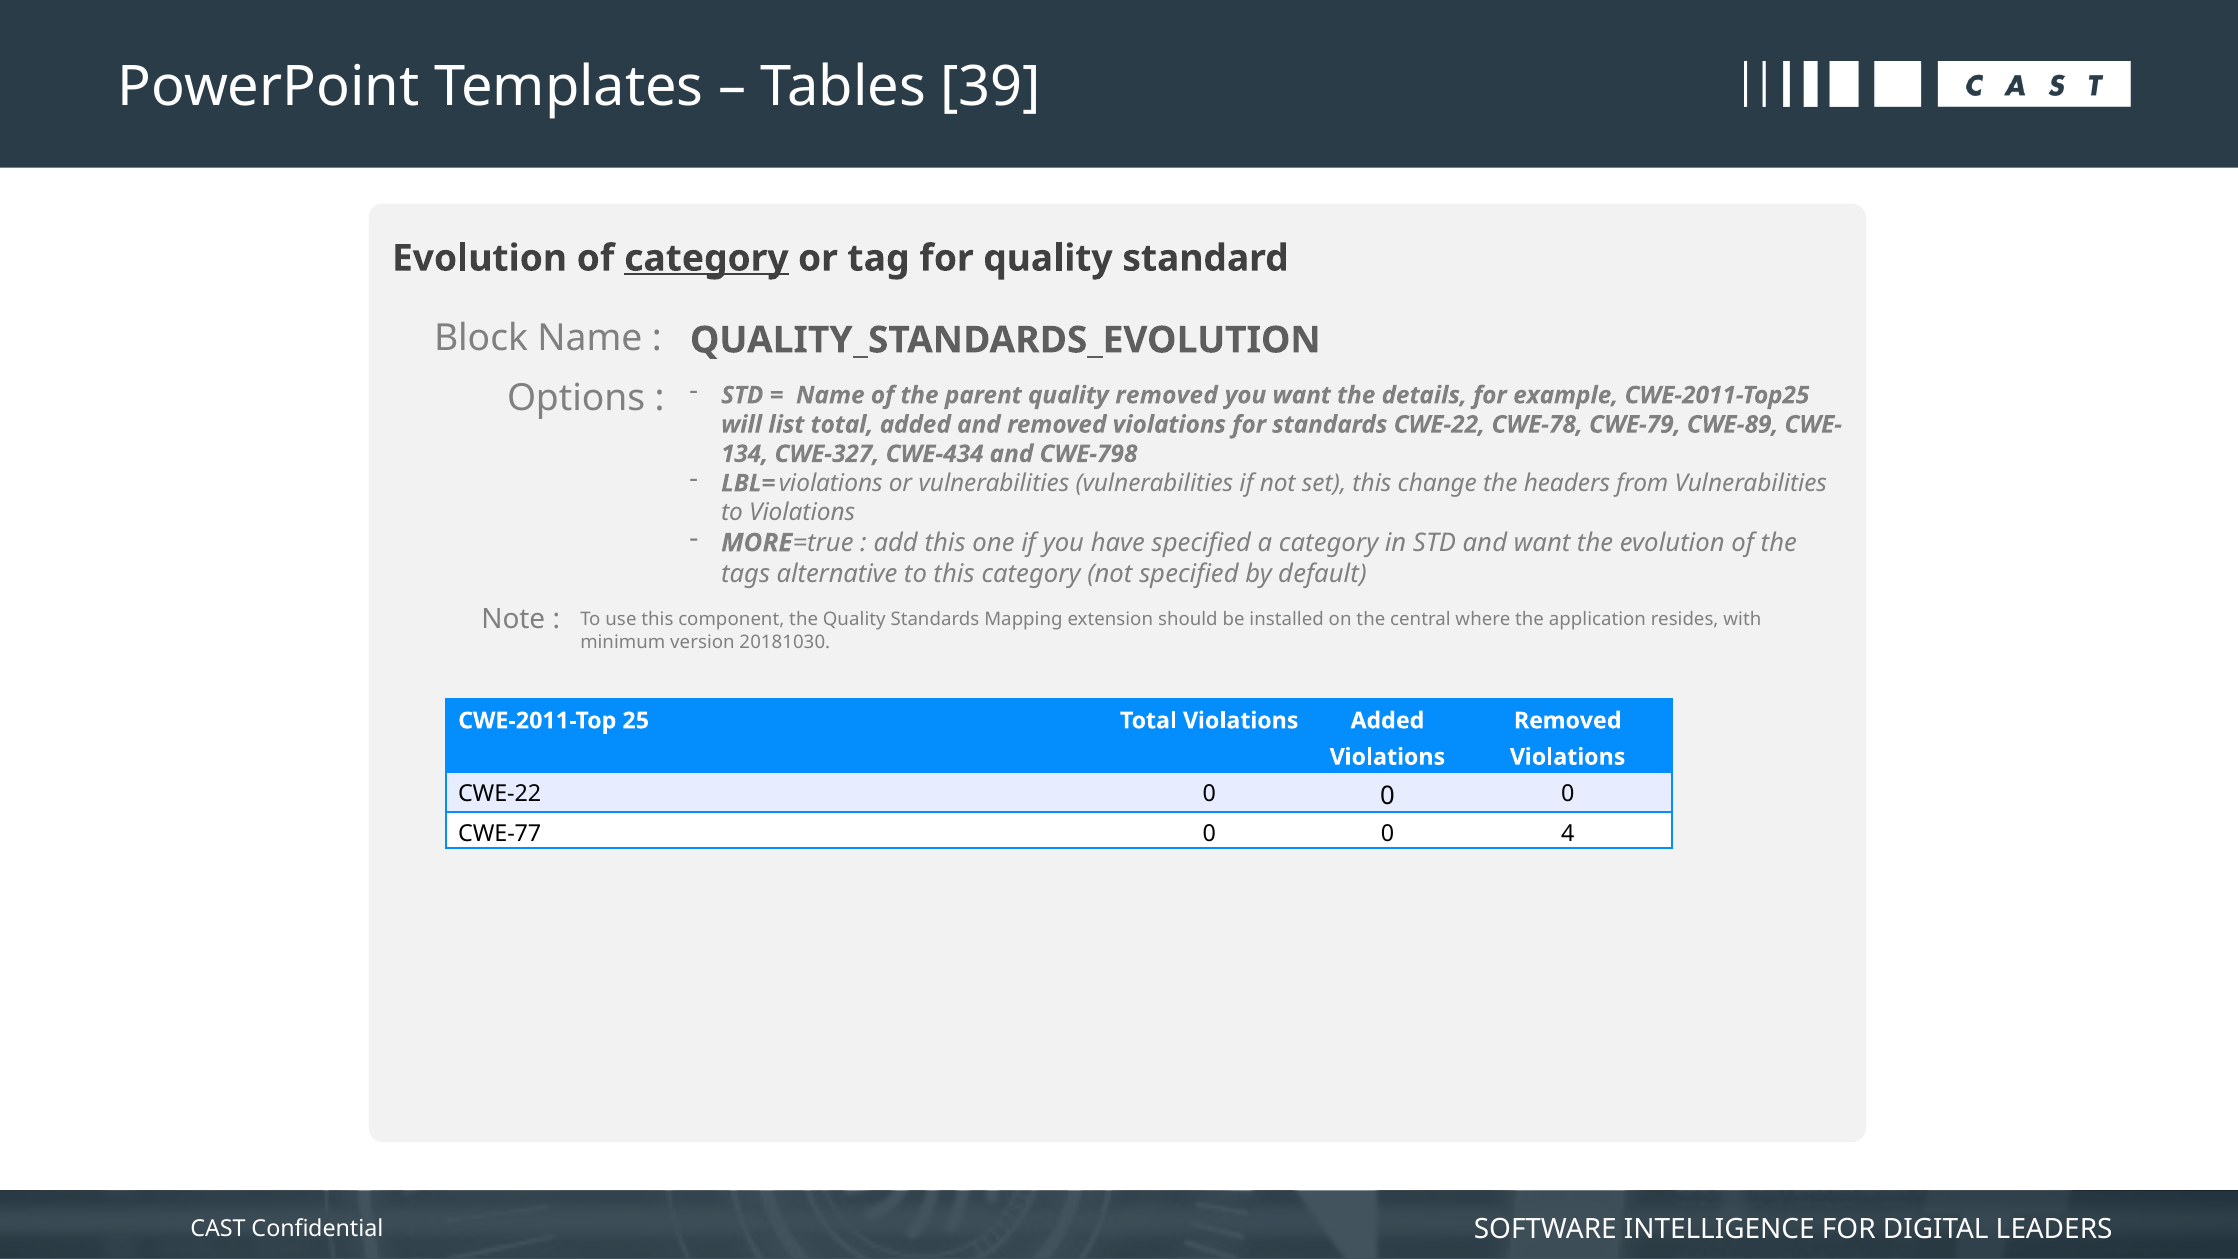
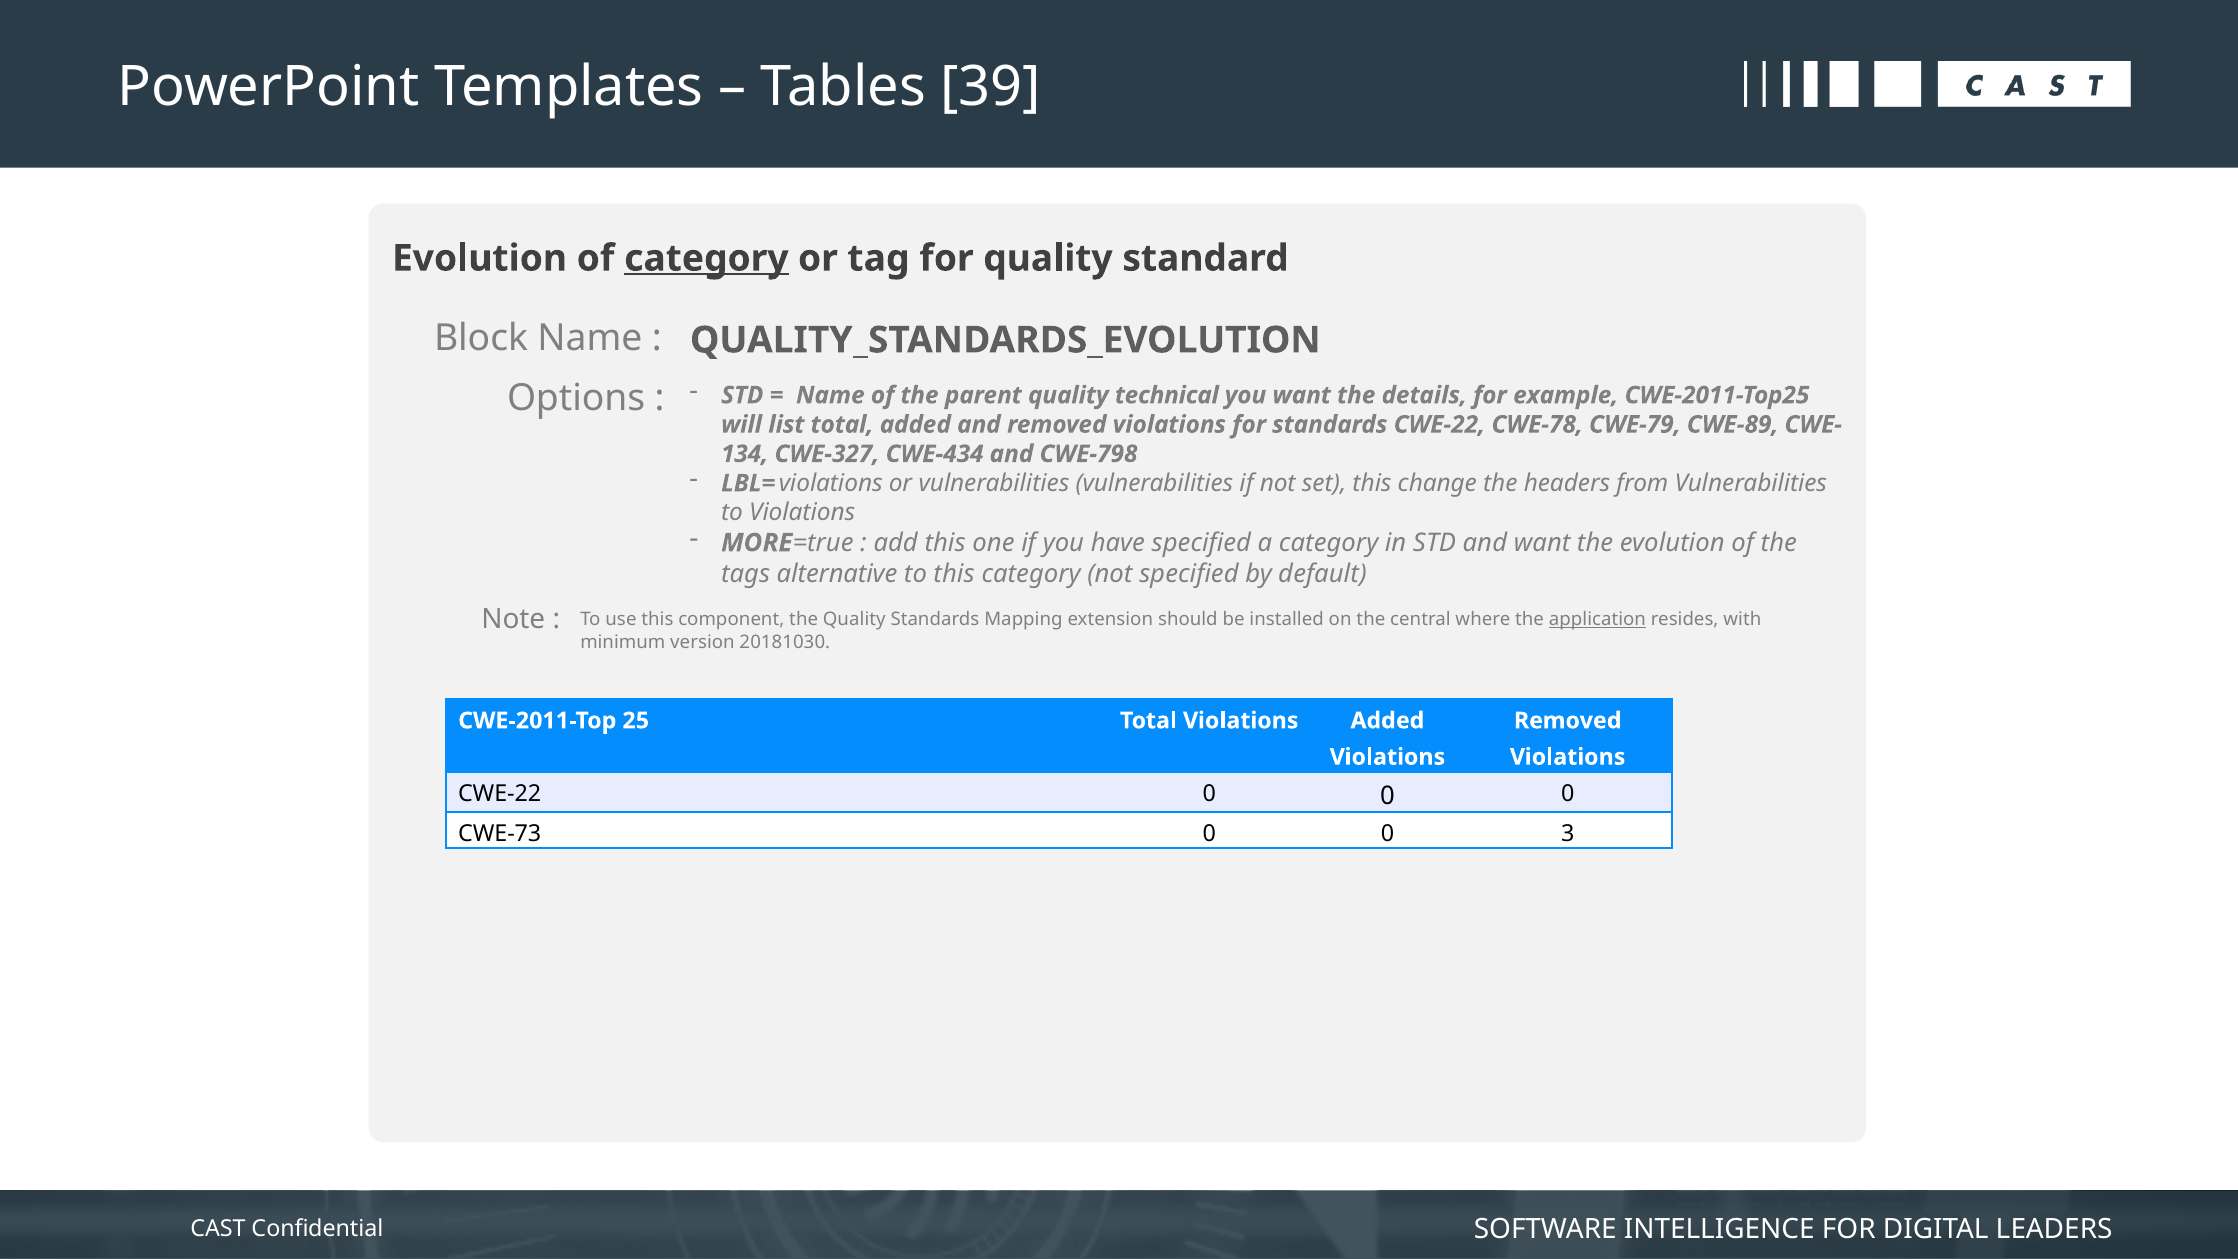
quality removed: removed -> technical
application underline: none -> present
CWE-77: CWE-77 -> CWE-73
4: 4 -> 3
